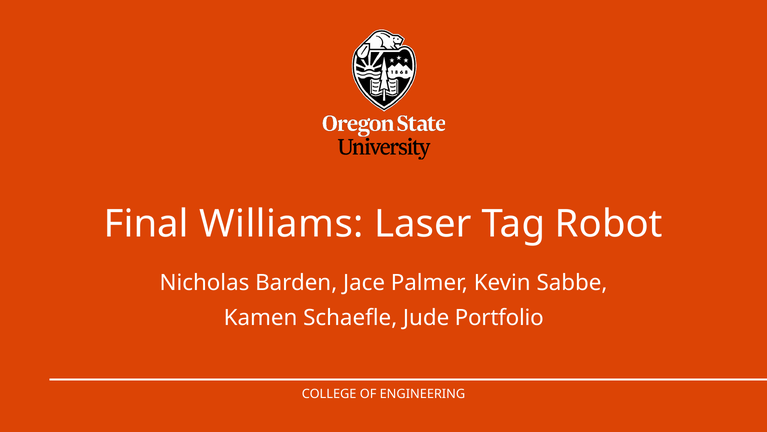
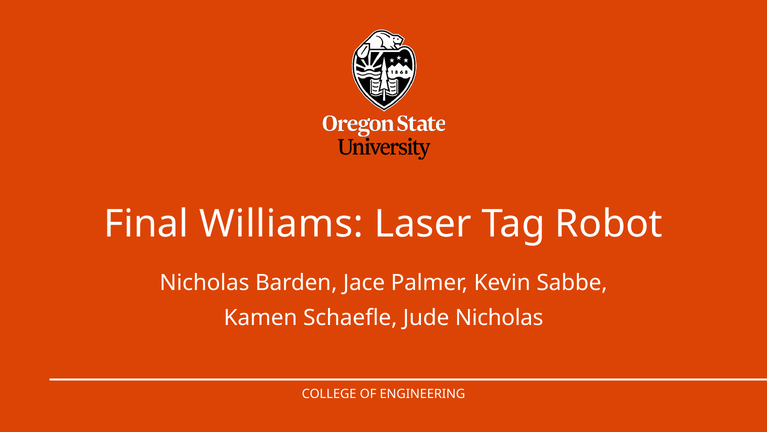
Jude Portfolio: Portfolio -> Nicholas
